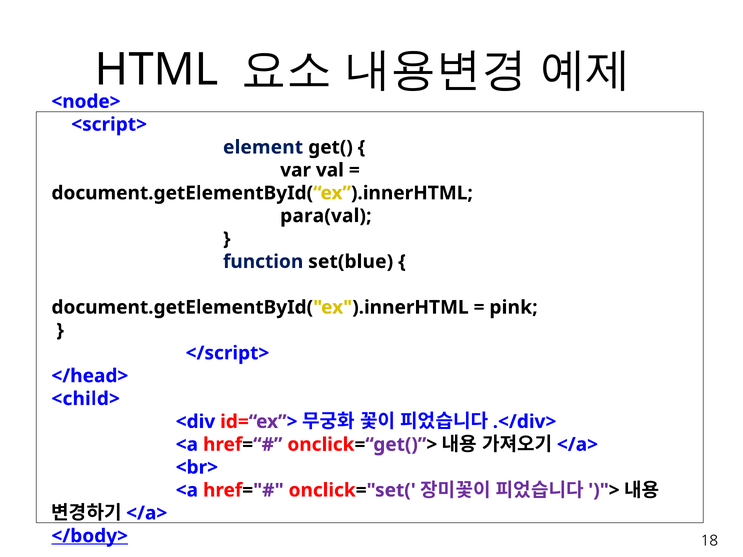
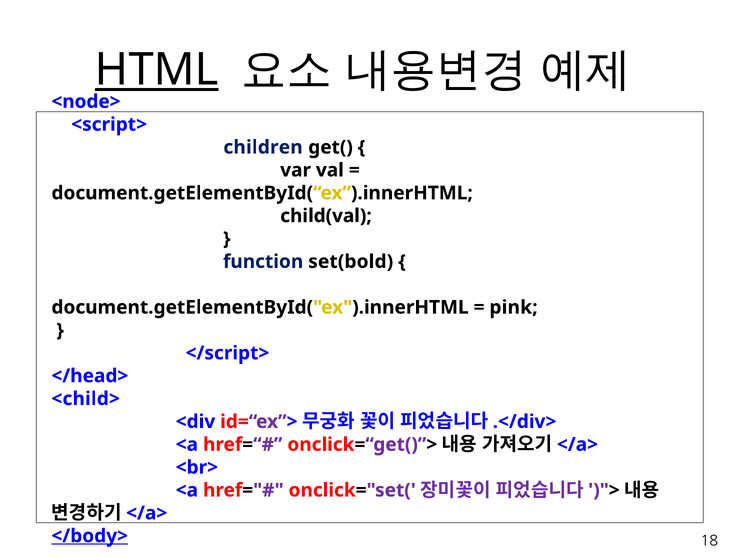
HTML underline: none -> present
element: element -> children
para(val: para(val -> child(val
set(blue: set(blue -> set(bold
